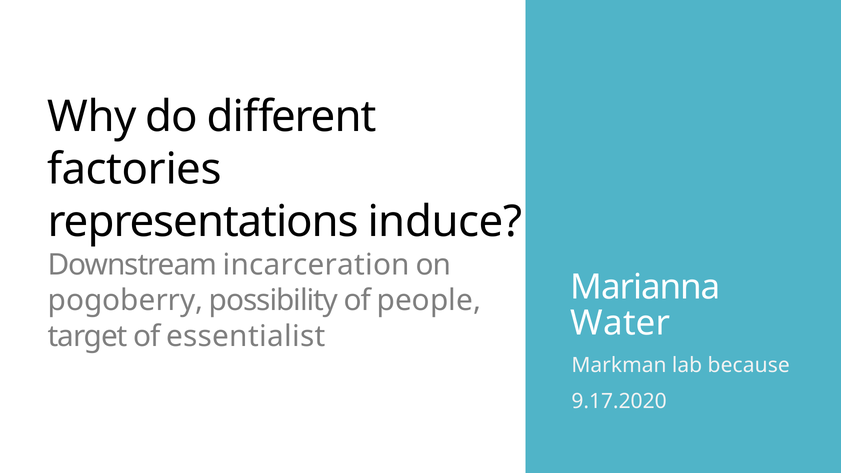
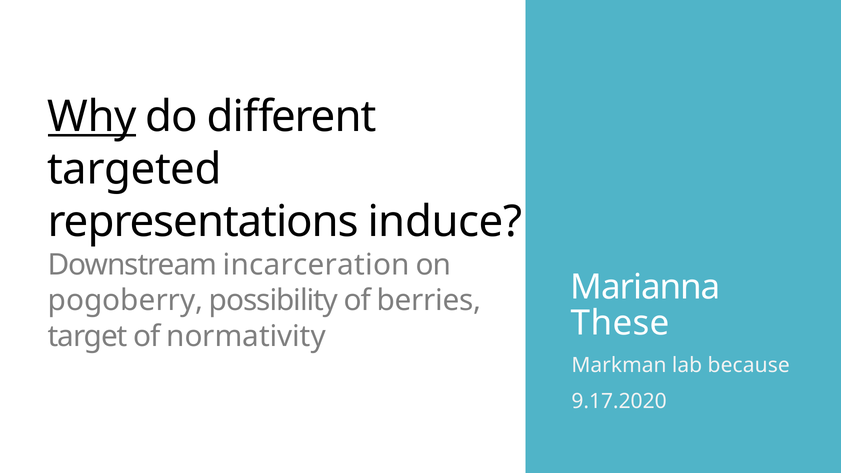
Why underline: none -> present
factories: factories -> targeted
people: people -> berries
Water: Water -> These
essentialist: essentialist -> normativity
